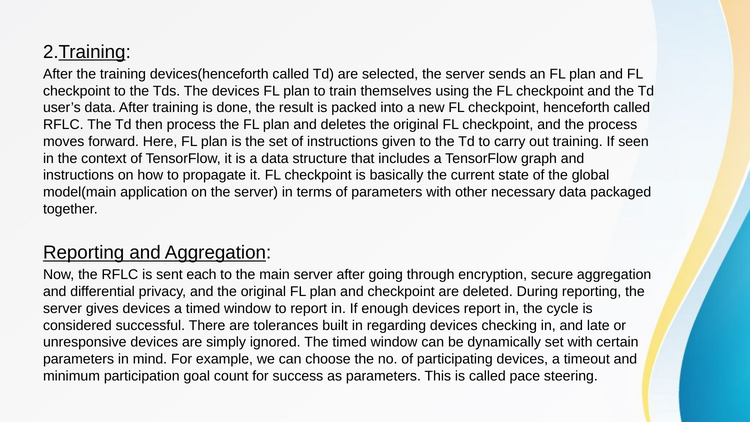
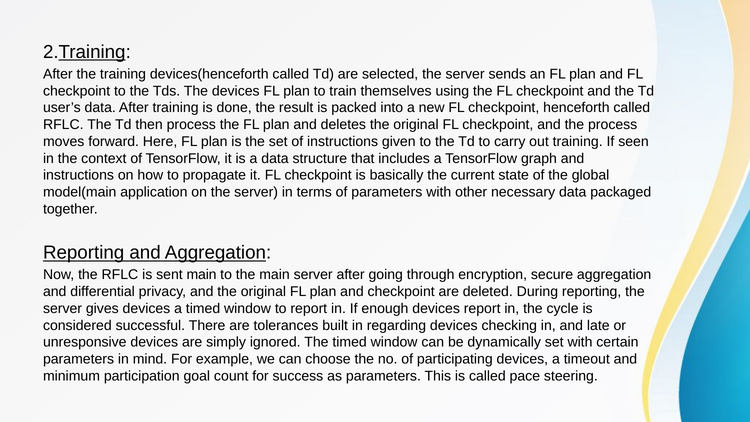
sent each: each -> main
